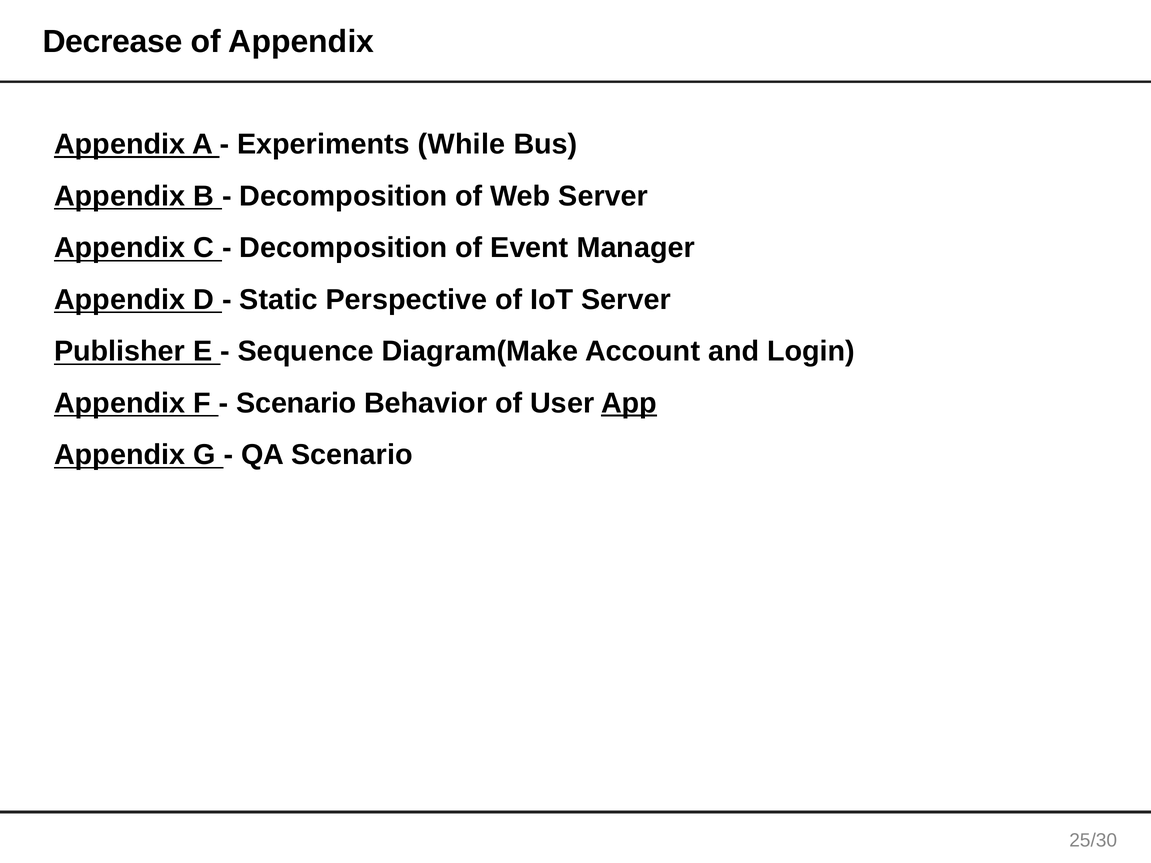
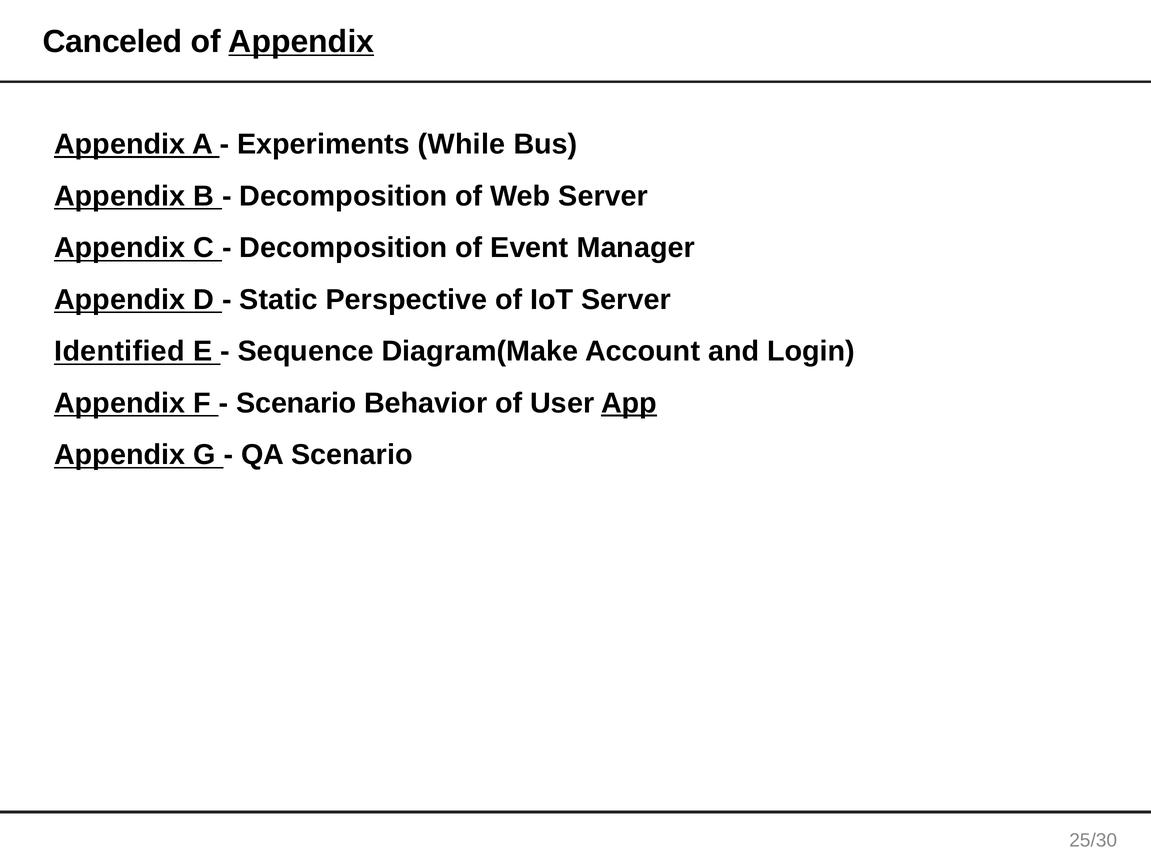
Decrease: Decrease -> Canceled
Appendix at (301, 42) underline: none -> present
Publisher: Publisher -> Identified
